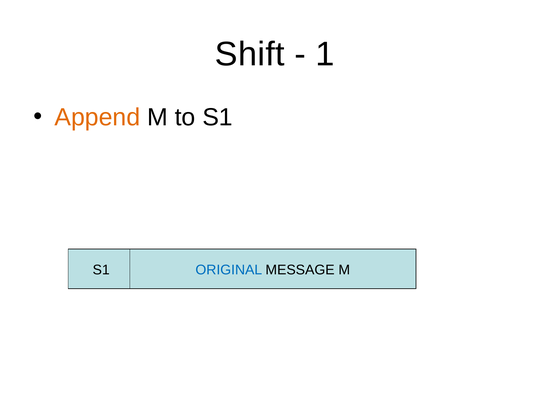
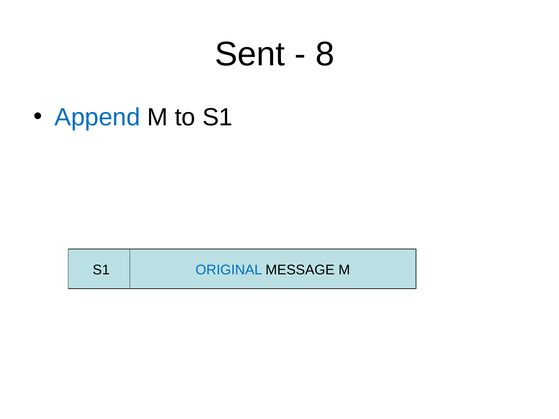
Shift: Shift -> Sent
1: 1 -> 8
Append colour: orange -> blue
